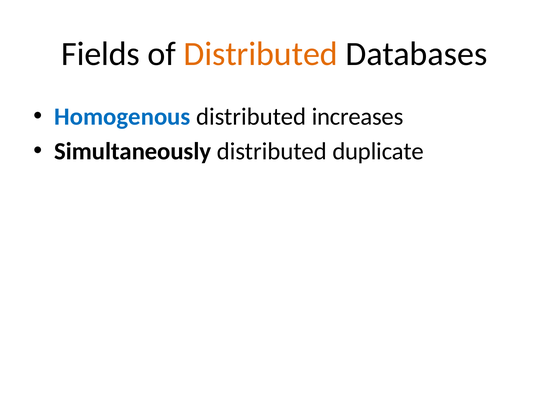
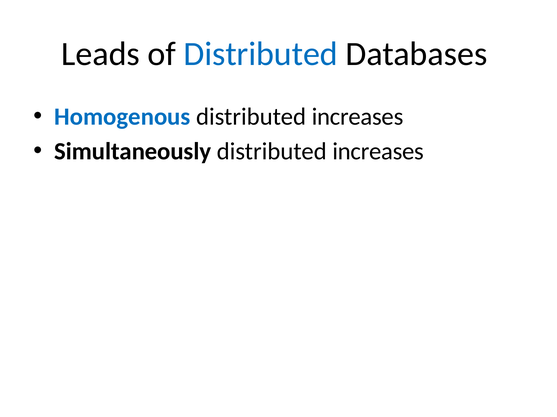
Fields: Fields -> Leads
Distributed at (261, 54) colour: orange -> blue
duplicate at (378, 152): duplicate -> increases
